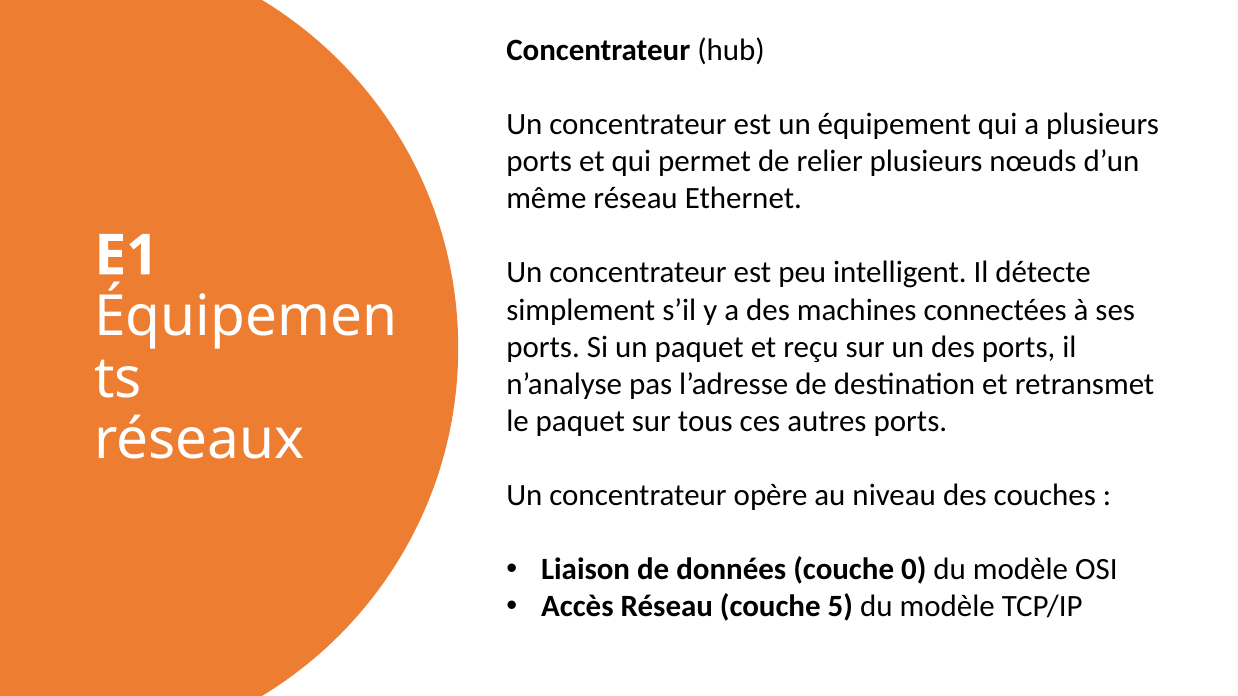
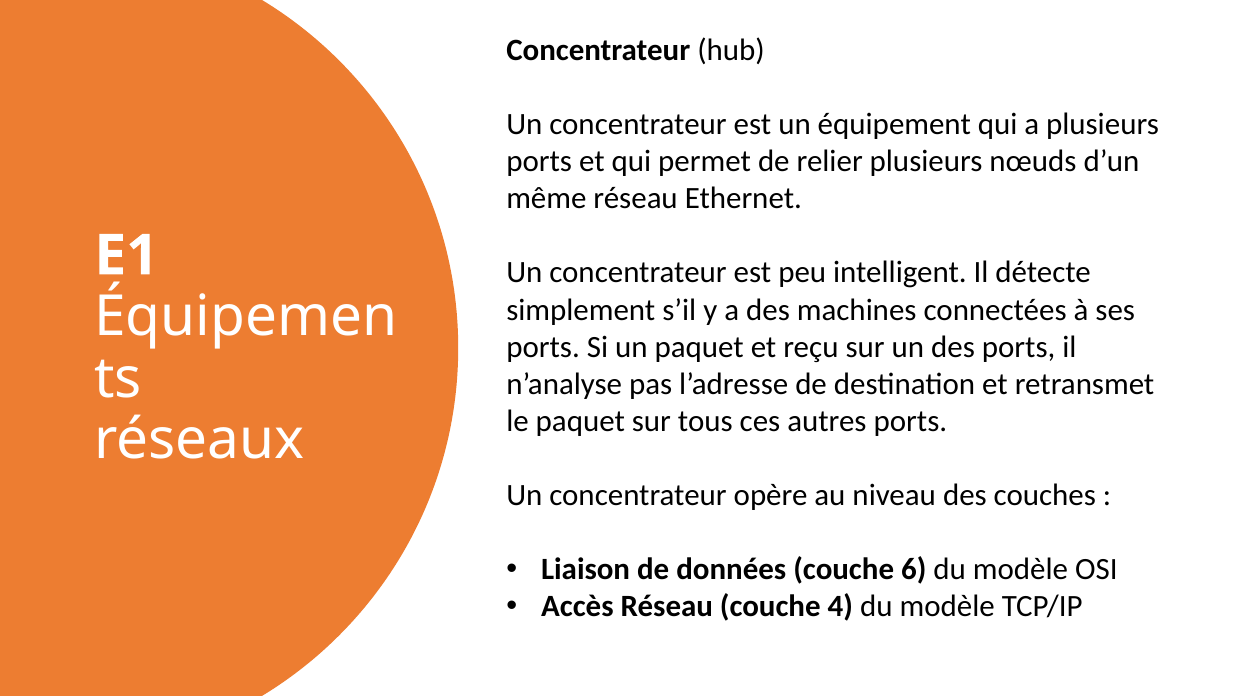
0: 0 -> 6
5: 5 -> 4
